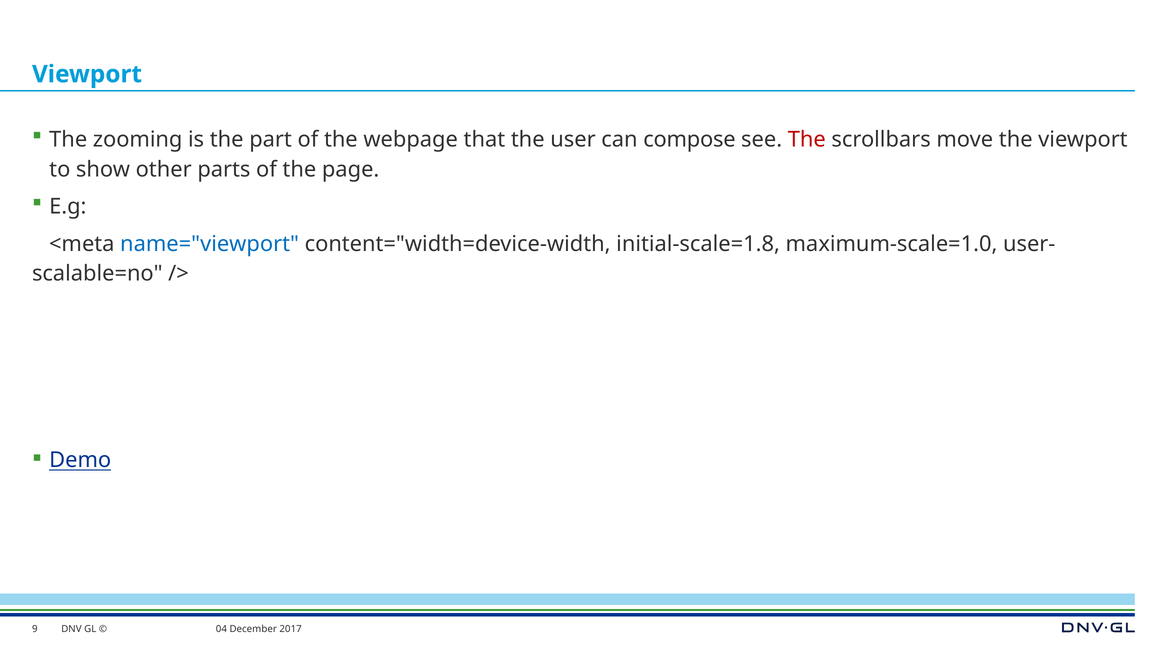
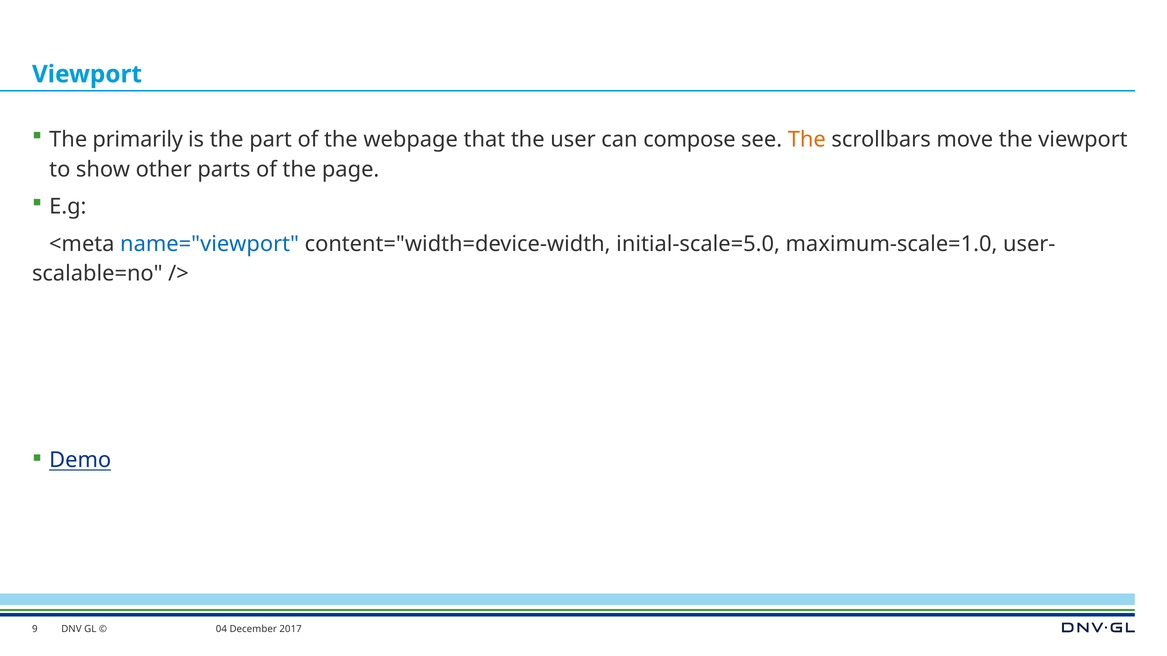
zooming: zooming -> primarily
The at (807, 140) colour: red -> orange
initial-scale=1.8: initial-scale=1.8 -> initial-scale=5.0
